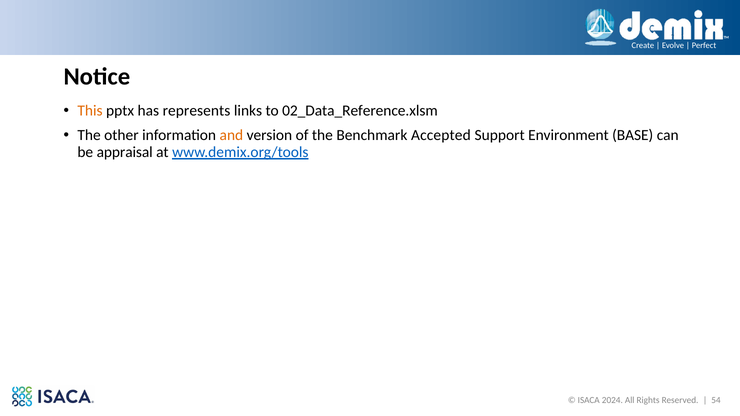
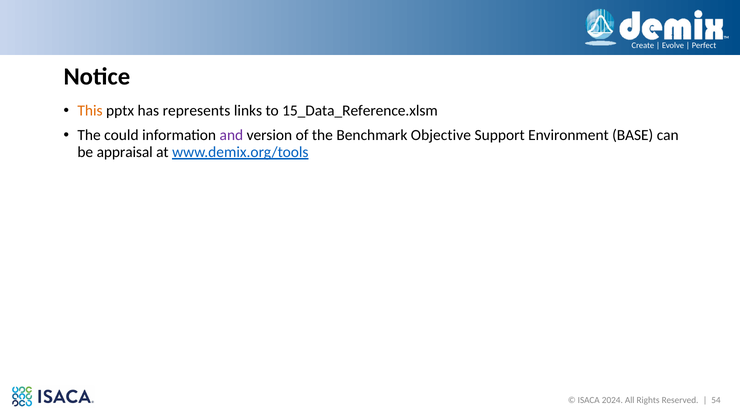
02_Data_Reference.xlsm: 02_Data_Reference.xlsm -> 15_Data_Reference.xlsm
other: other -> could
and colour: orange -> purple
Accepted: Accepted -> Objective
